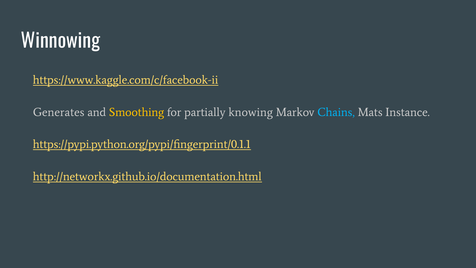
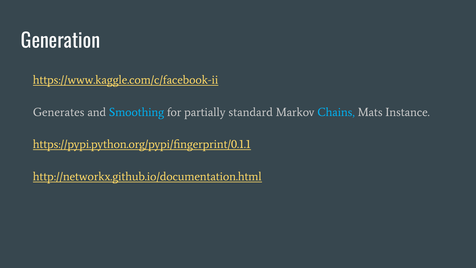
Winnowing: Winnowing -> Generation
Smoothing colour: yellow -> light blue
knowing: knowing -> standard
